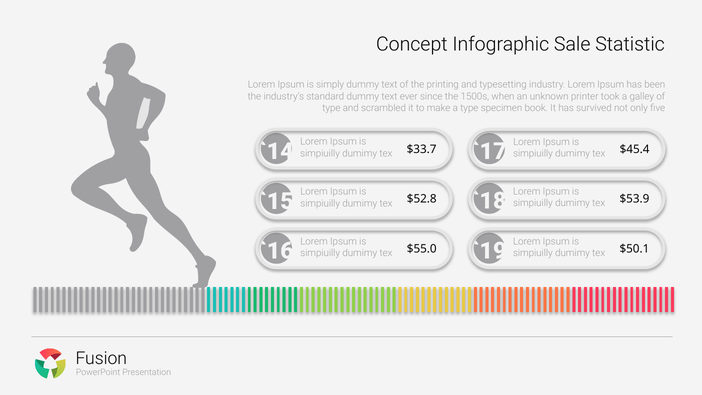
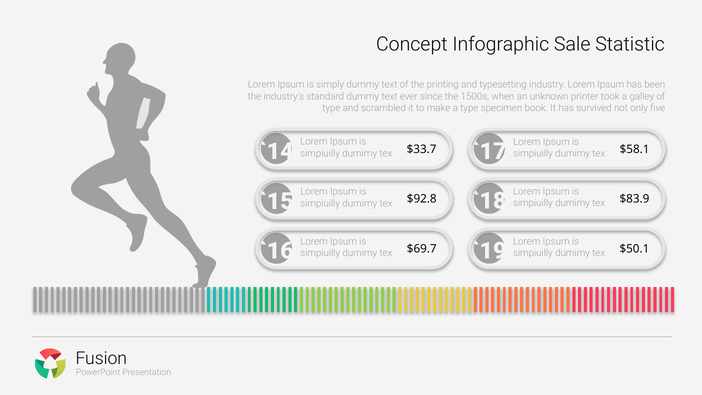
$45.4: $45.4 -> $58.1
$53.9: $53.9 -> $83.9
$52.8: $52.8 -> $92.8
$55.0: $55.0 -> $69.7
